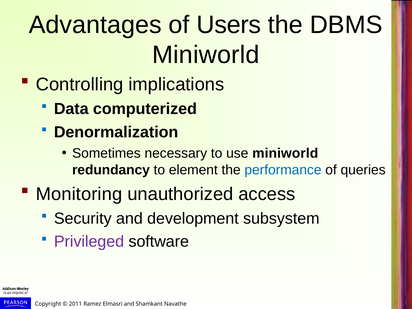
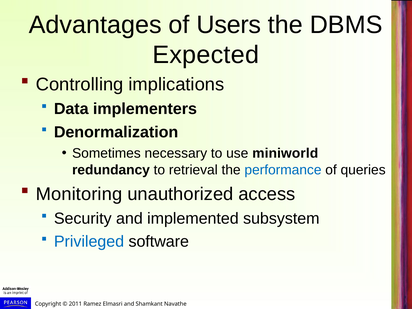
Miniworld at (206, 55): Miniworld -> Expected
computerized: computerized -> implementers
element: element -> retrieval
development: development -> implemented
Privileged colour: purple -> blue
